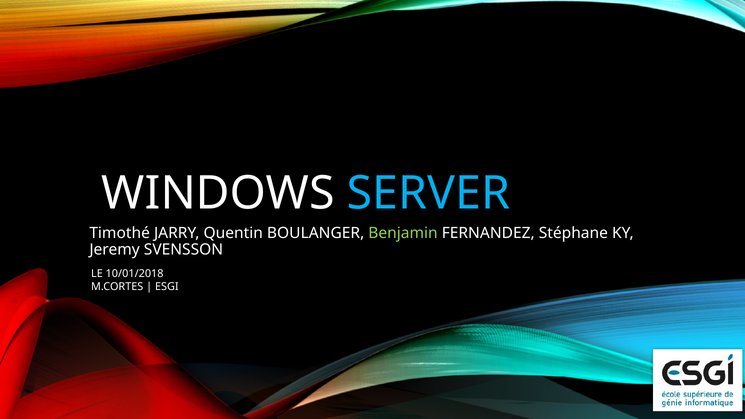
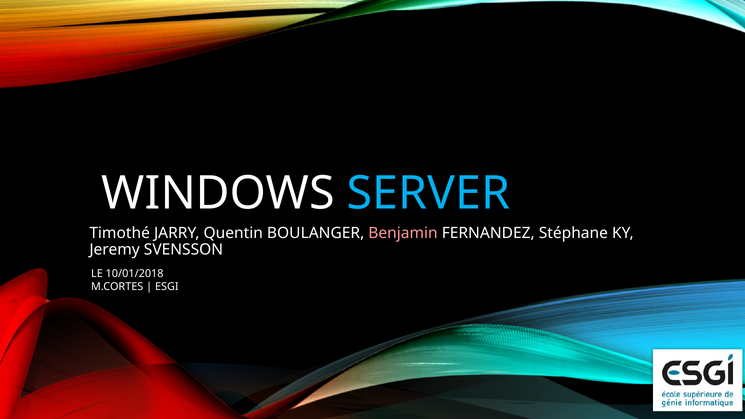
Benjamin colour: light green -> pink
